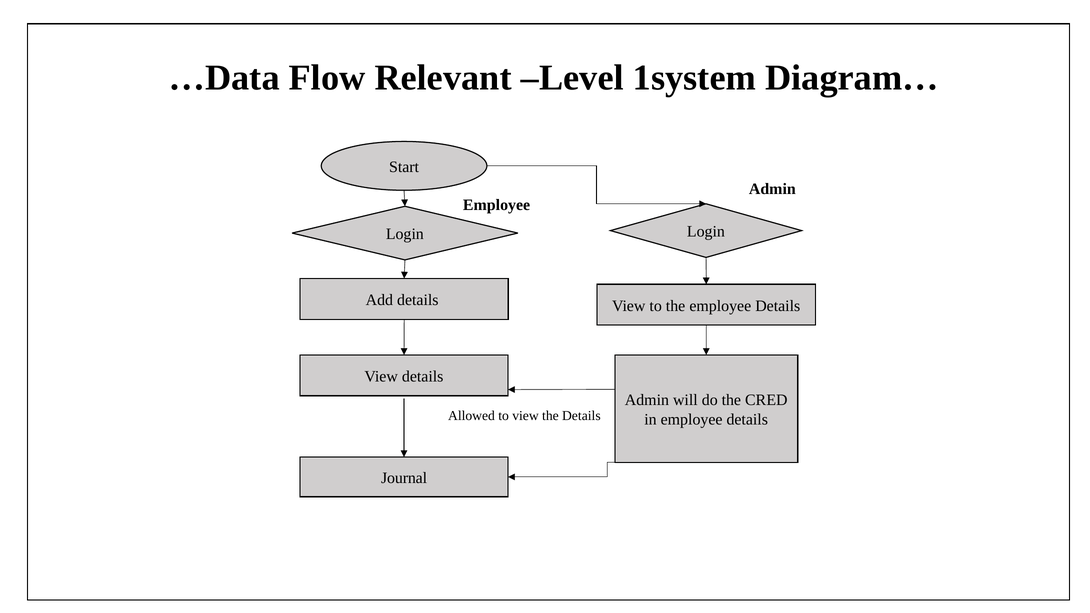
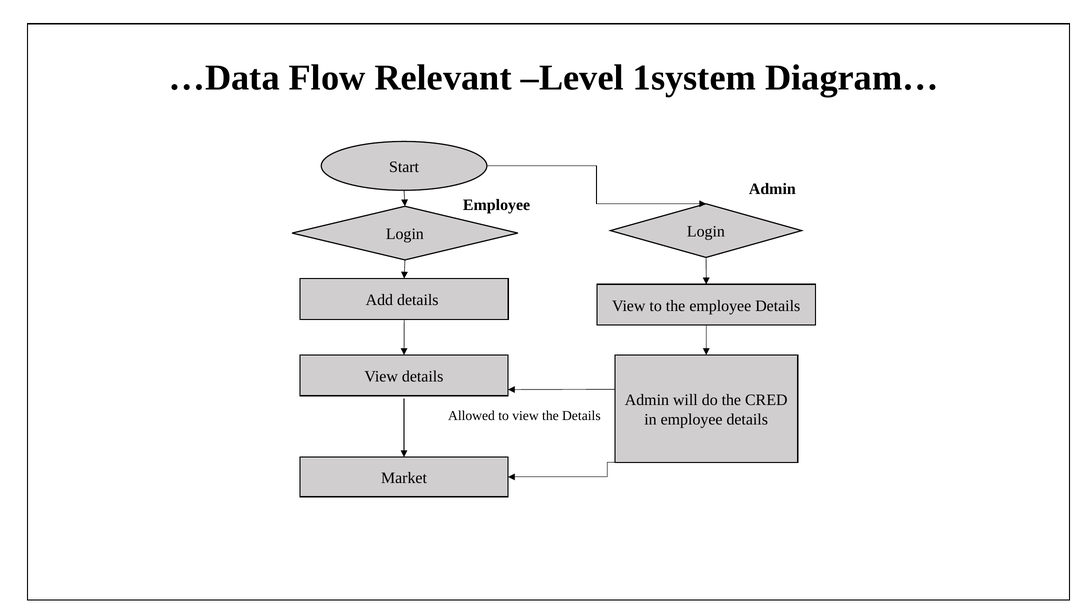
Journal: Journal -> Market
